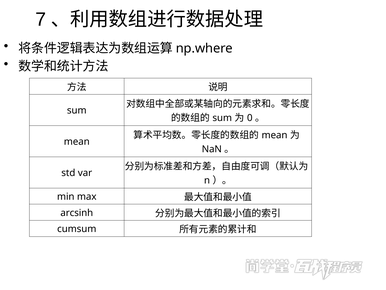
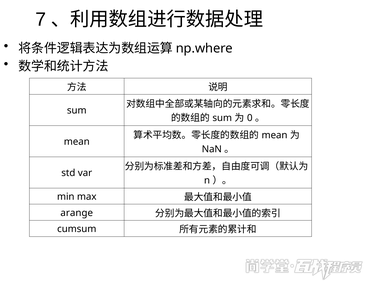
arcsinh: arcsinh -> arange
